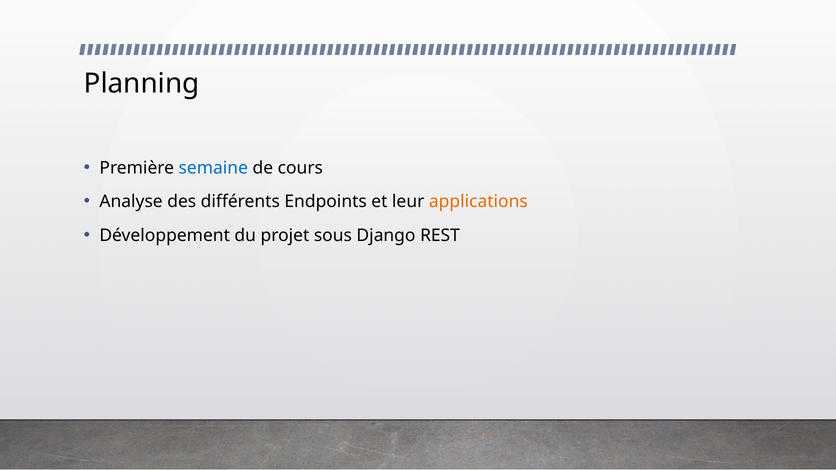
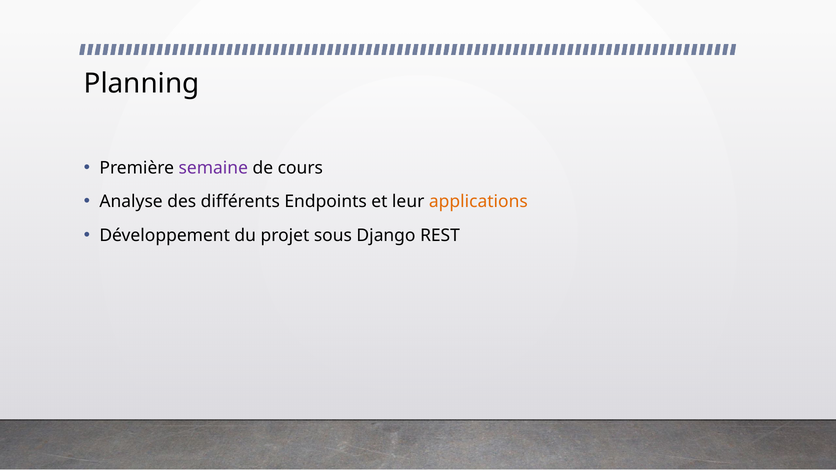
semaine colour: blue -> purple
